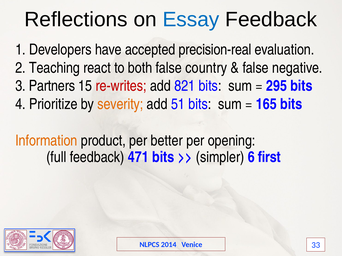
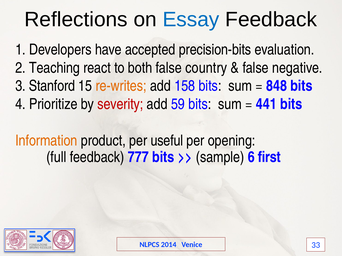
precision-real: precision-real -> precision-bits
Partners: Partners -> Stanford
re-writes colour: red -> orange
821: 821 -> 158
295: 295 -> 848
severity colour: orange -> red
51: 51 -> 59
165: 165 -> 441
better: better -> useful
471: 471 -> 777
simpler: simpler -> sample
